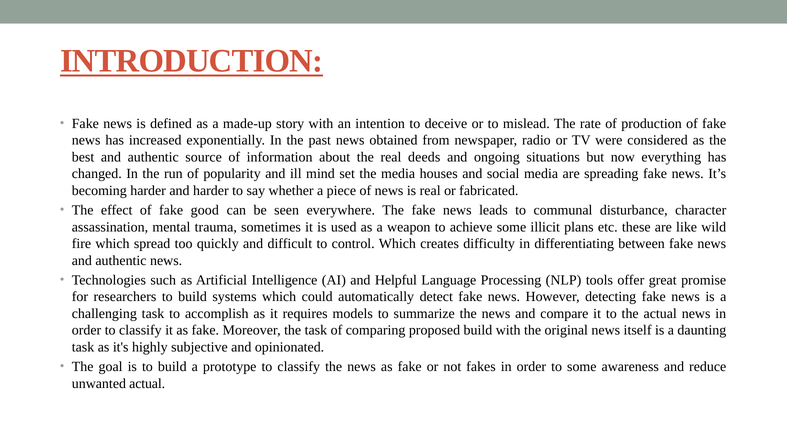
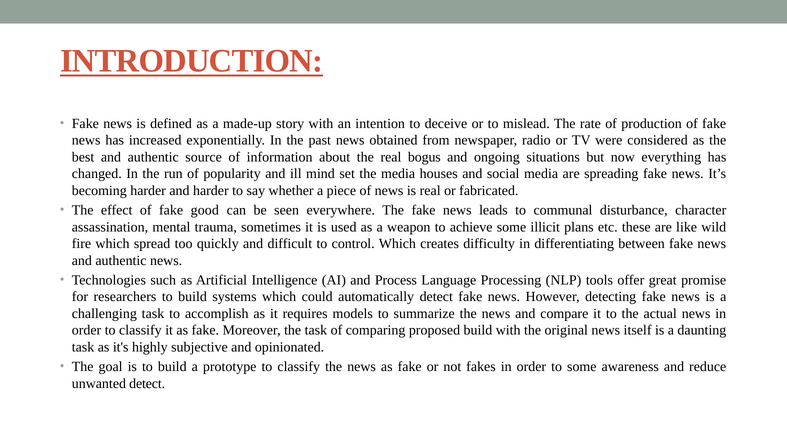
deeds: deeds -> bogus
Helpful: Helpful -> Process
unwanted actual: actual -> detect
